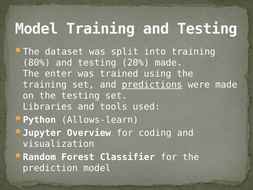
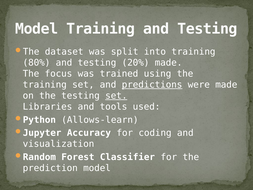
enter: enter -> focus
set at (116, 96) underline: none -> present
Overview: Overview -> Accuracy
